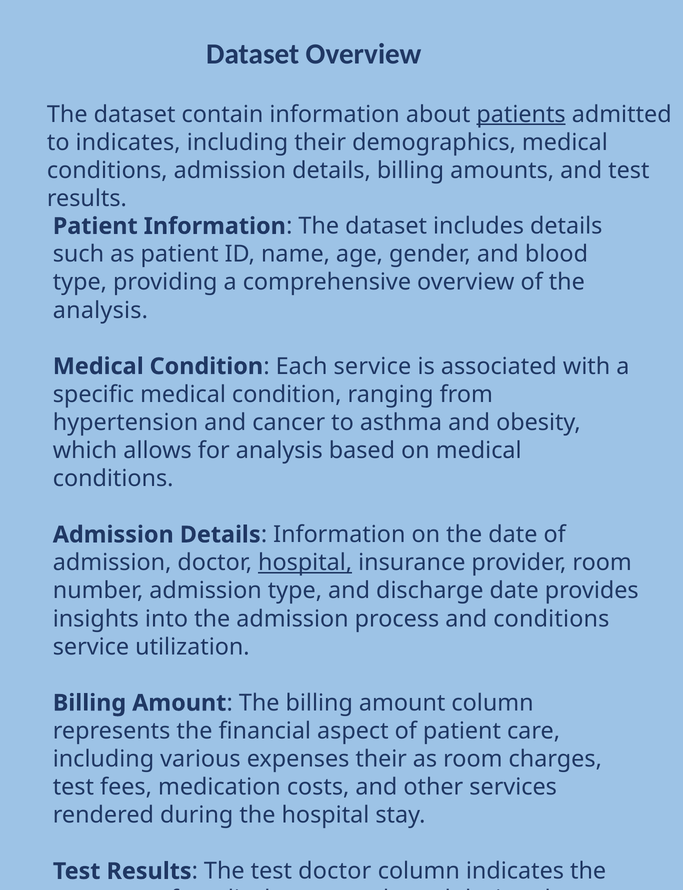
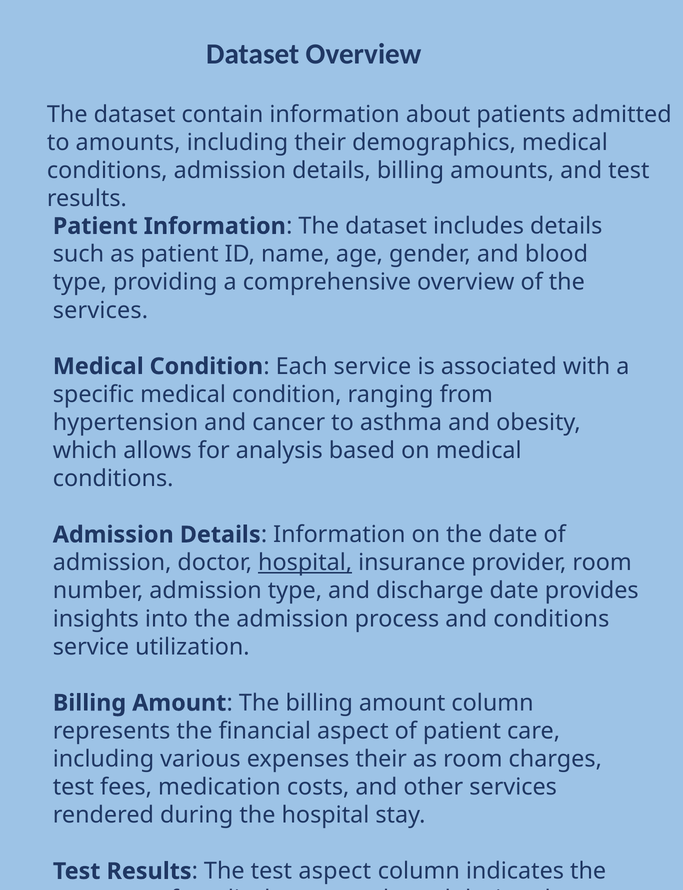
patients underline: present -> none
to indicates: indicates -> amounts
analysis at (100, 310): analysis -> services
test doctor: doctor -> aspect
